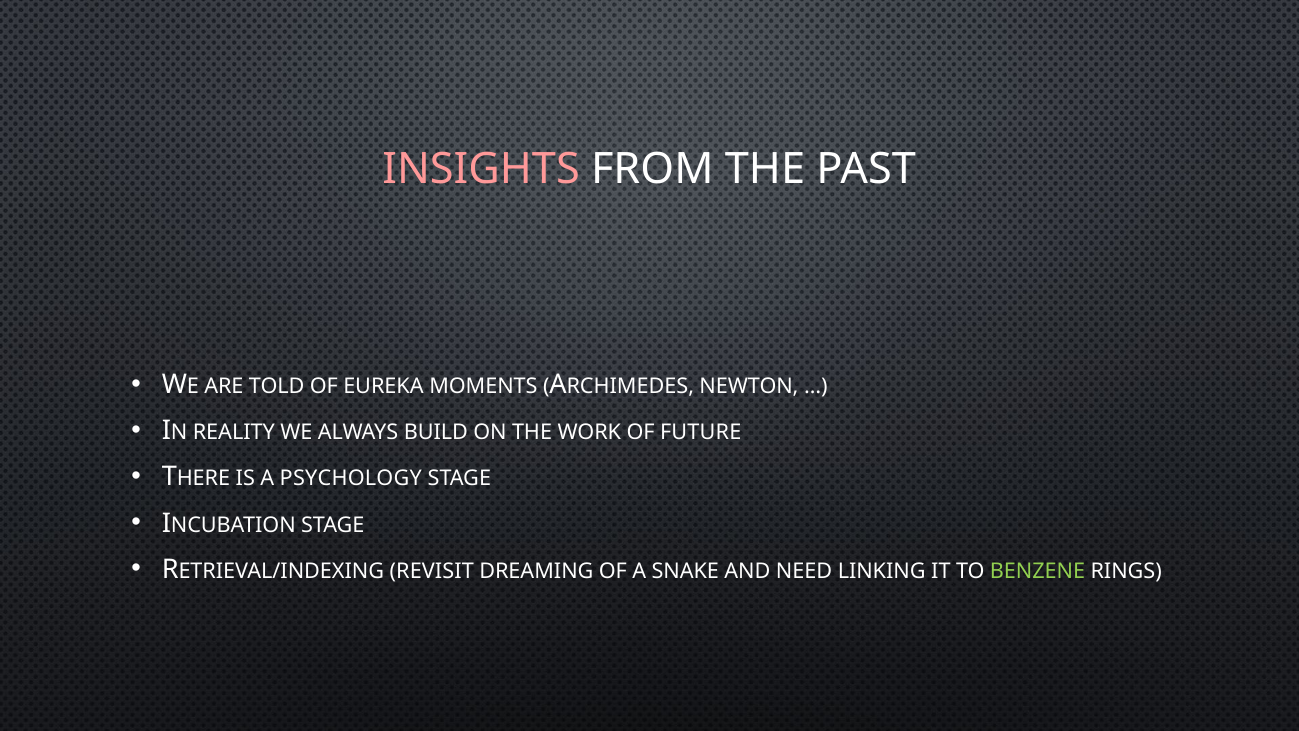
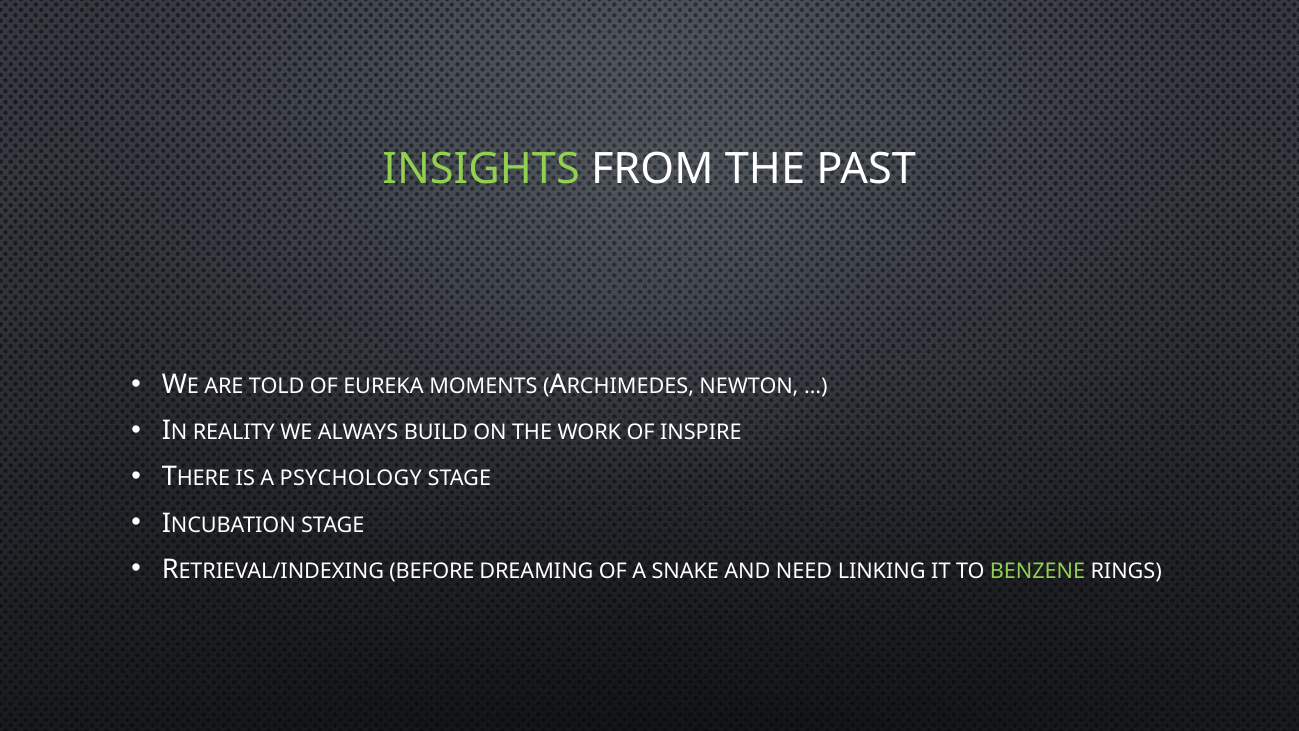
INSIGHTS colour: pink -> light green
FUTURE: FUTURE -> INSPIRE
REVISIT: REVISIT -> BEFORE
